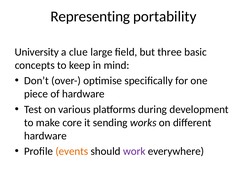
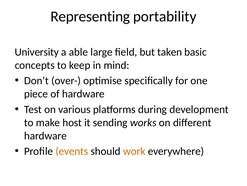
clue: clue -> able
three: three -> taken
core: core -> host
work colour: purple -> orange
